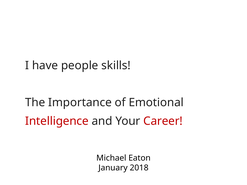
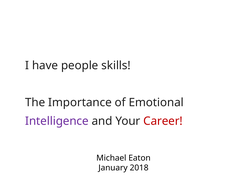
Intelligence colour: red -> purple
